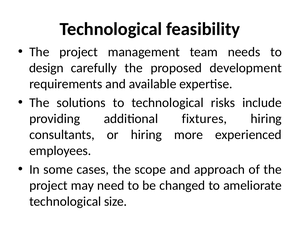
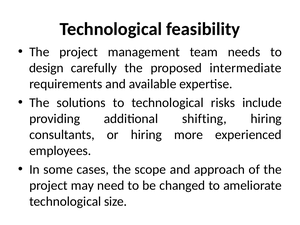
development: development -> intermediate
fixtures: fixtures -> shifting
